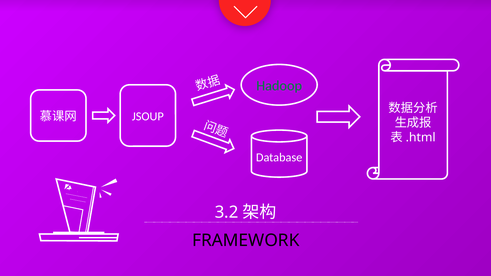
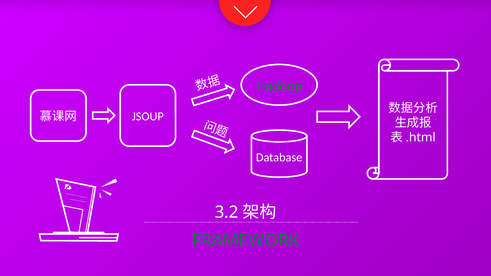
FRAMEWORK colour: black -> green
